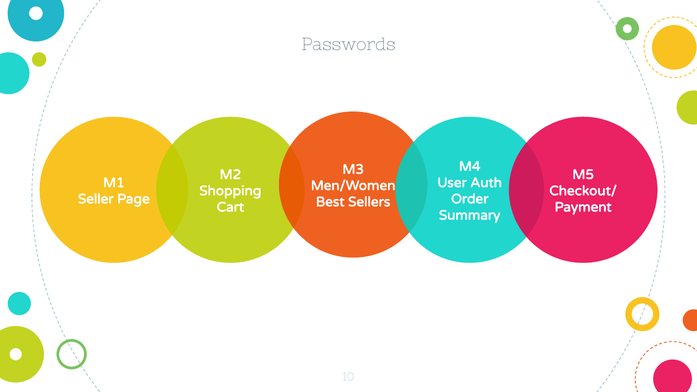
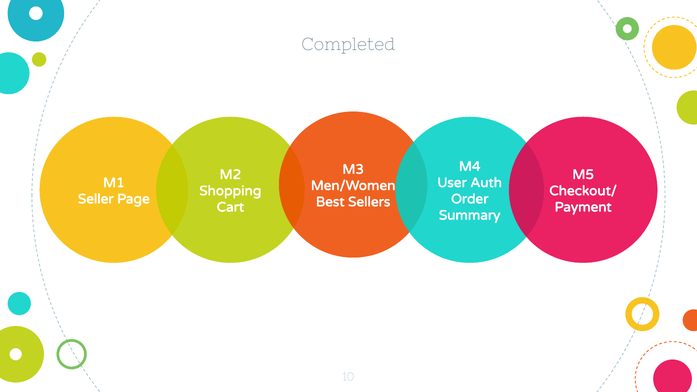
Passwords: Passwords -> Completed
